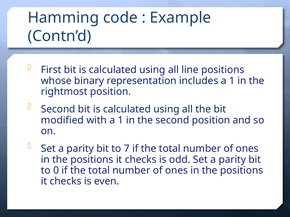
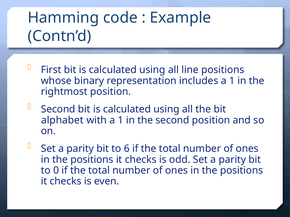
modified: modified -> alphabet
7: 7 -> 6
